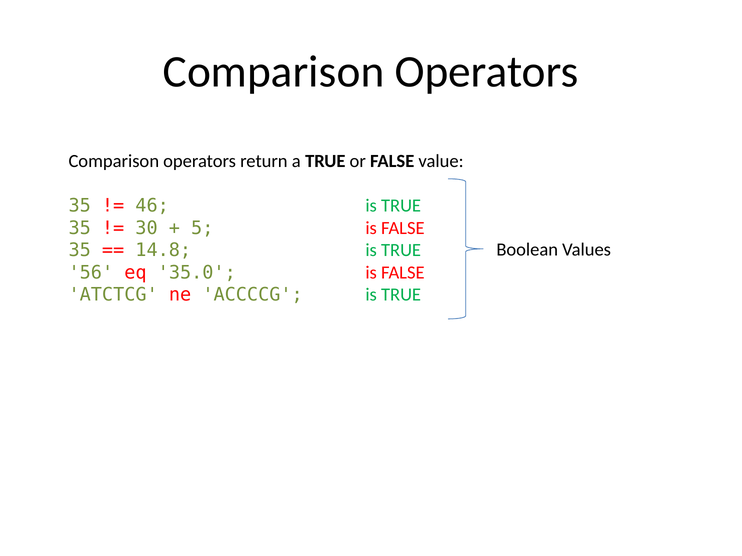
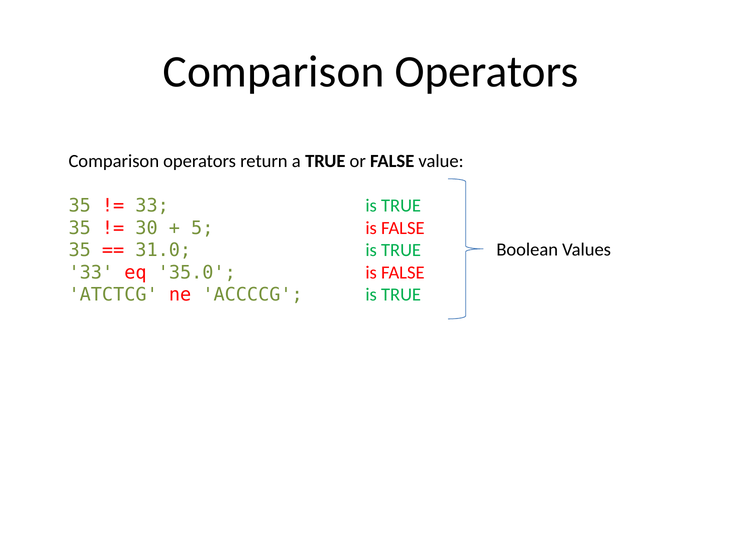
46 at (152, 206): 46 -> 33
14.8: 14.8 -> 31.0
56 at (91, 273): 56 -> 33
